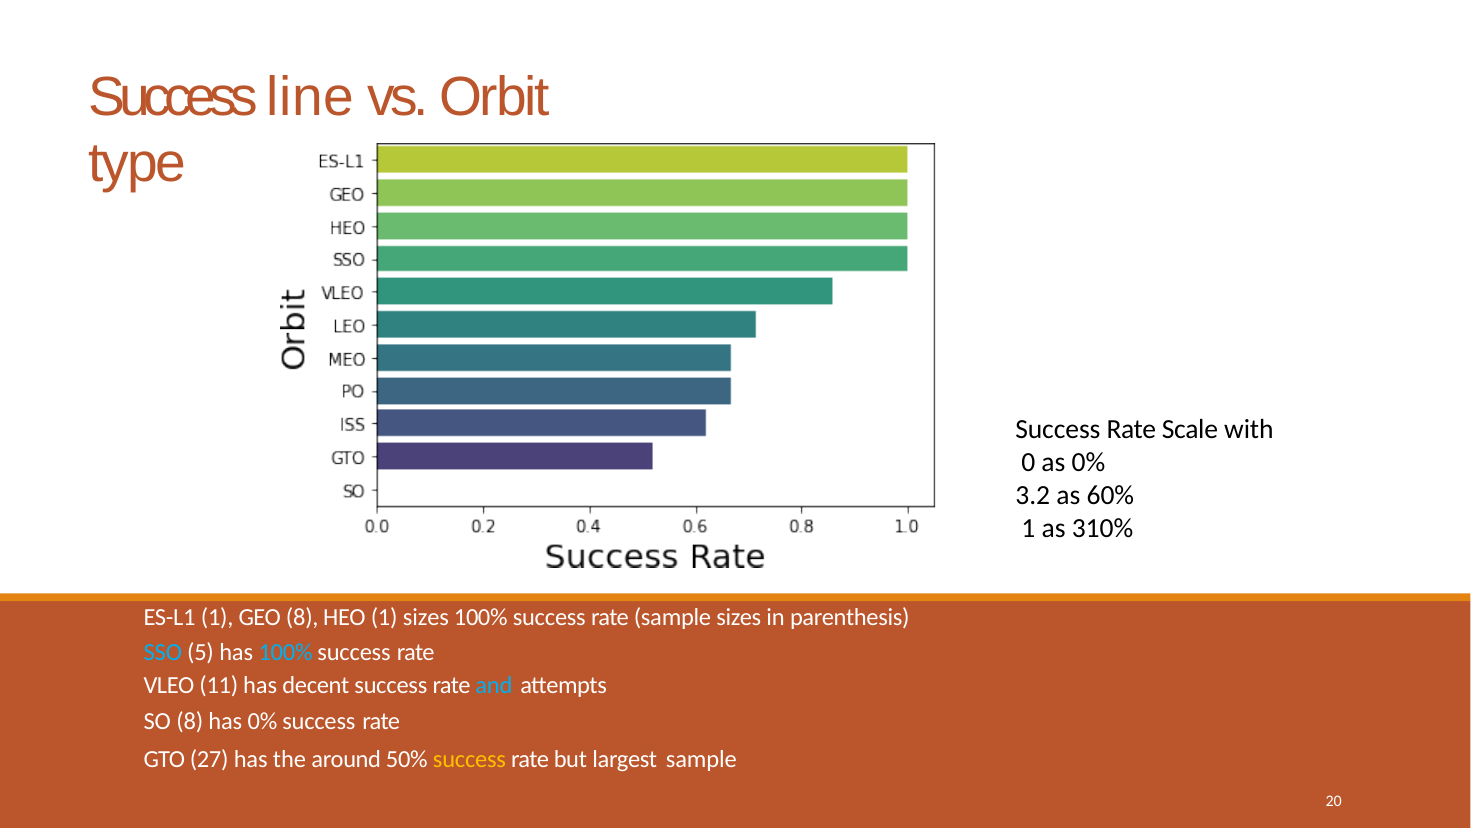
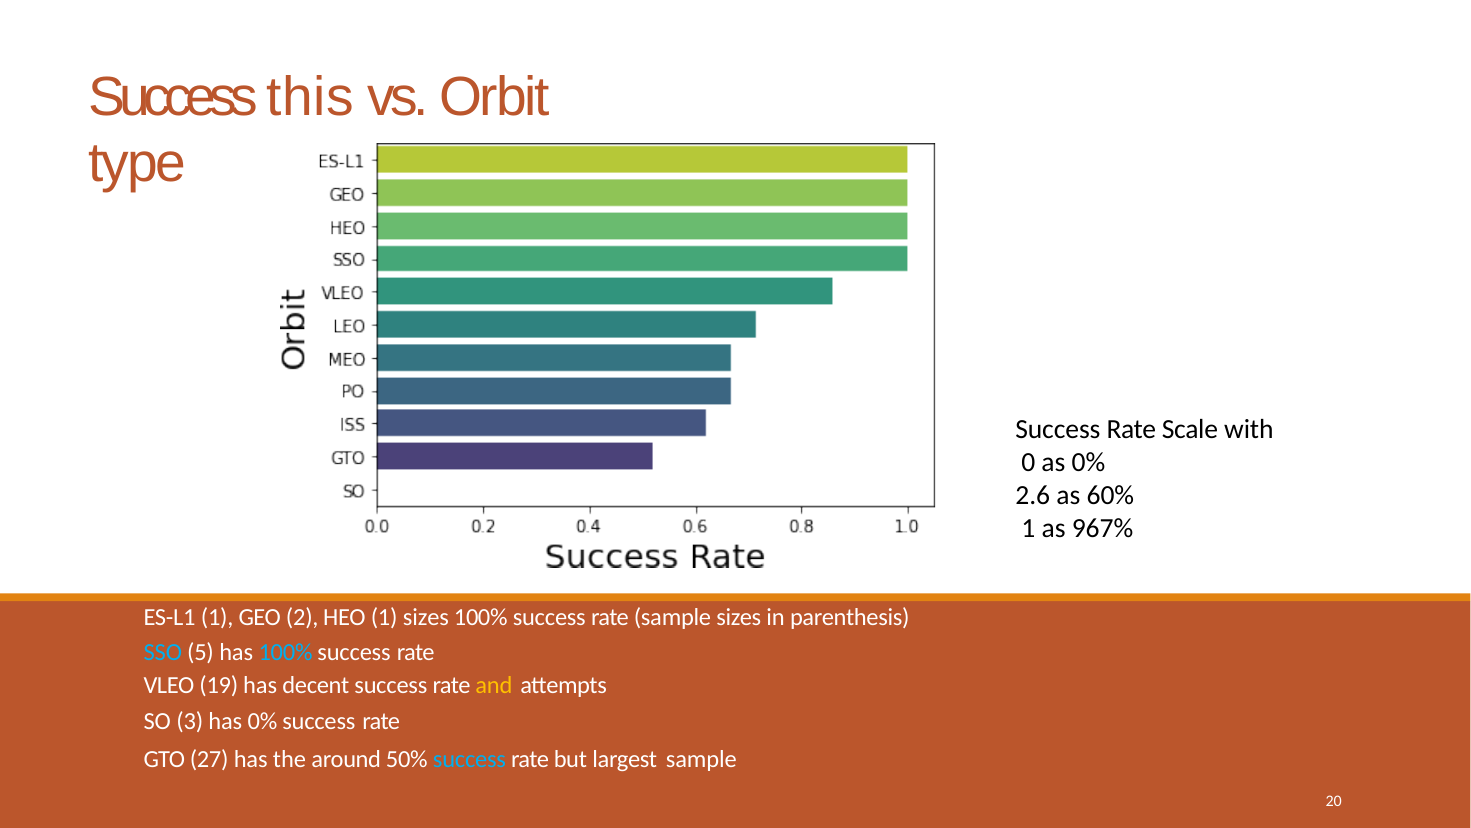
line: line -> this
3.2: 3.2 -> 2.6
310%: 310% -> 967%
GEO 8: 8 -> 2
11: 11 -> 19
and colour: light blue -> yellow
SO 8: 8 -> 3
success at (469, 759) colour: yellow -> light blue
